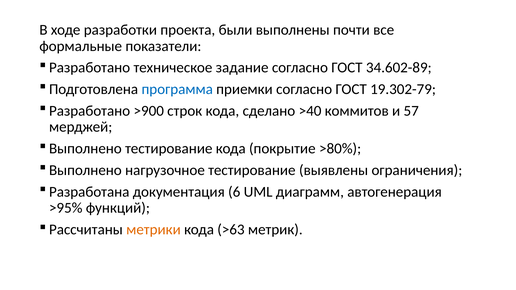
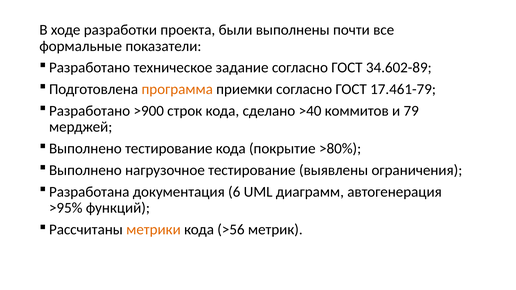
программа colour: blue -> orange
19.302-79: 19.302-79 -> 17.461-79
57: 57 -> 79
>63: >63 -> >56
